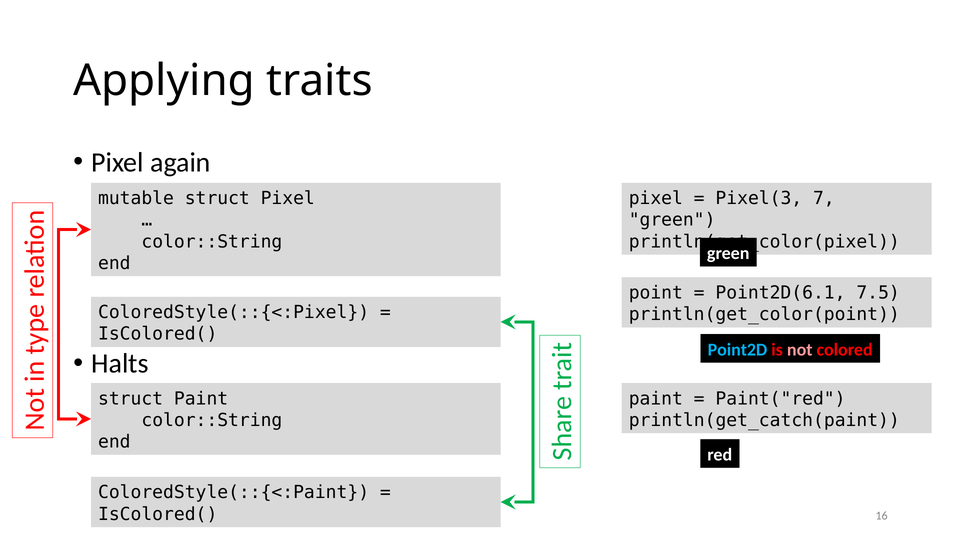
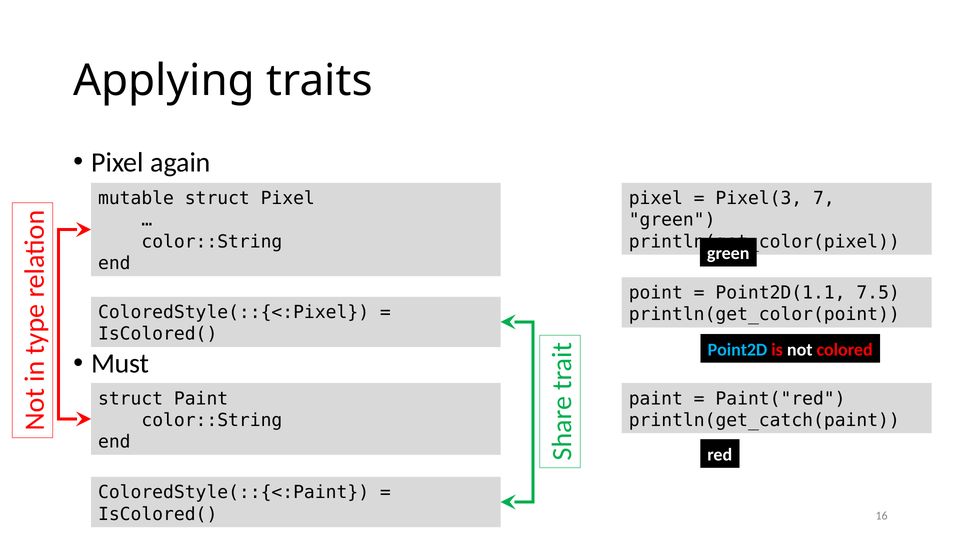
Point2D(6.1: Point2D(6.1 -> Point2D(1.1
not colour: pink -> white
Halts: Halts -> Must
